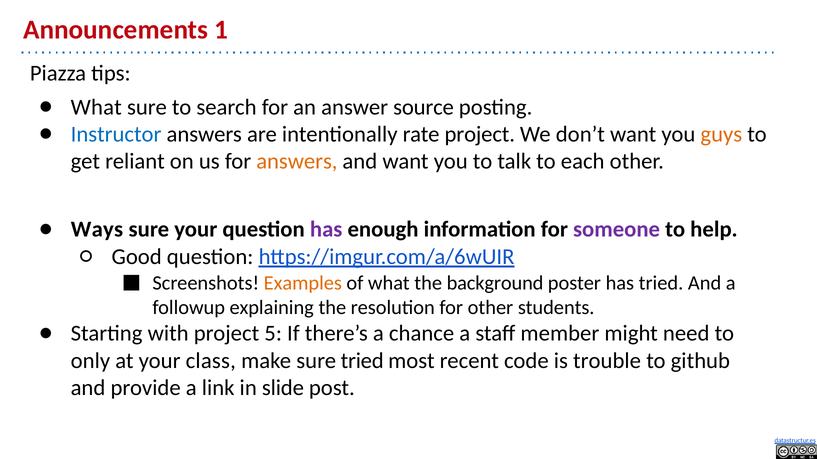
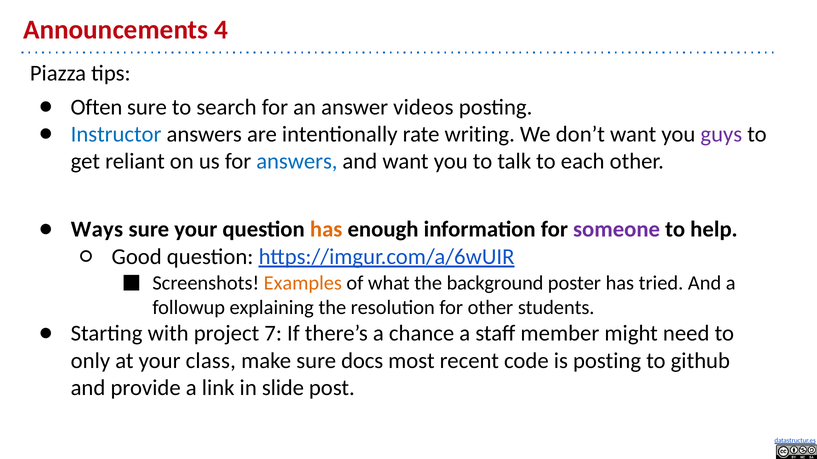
1: 1 -> 4
What at (96, 107): What -> Often
source: source -> videos
rate project: project -> writing
guys colour: orange -> purple
answers at (297, 162) colour: orange -> blue
has at (326, 230) colour: purple -> orange
5: 5 -> 7
sure tried: tried -> docs
is trouble: trouble -> posting
